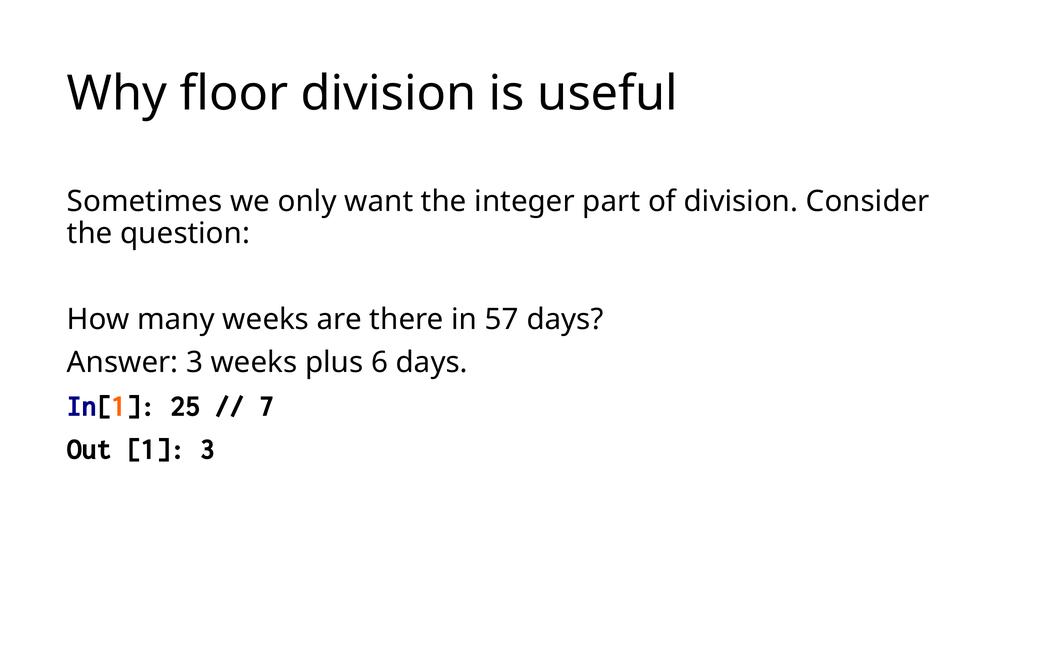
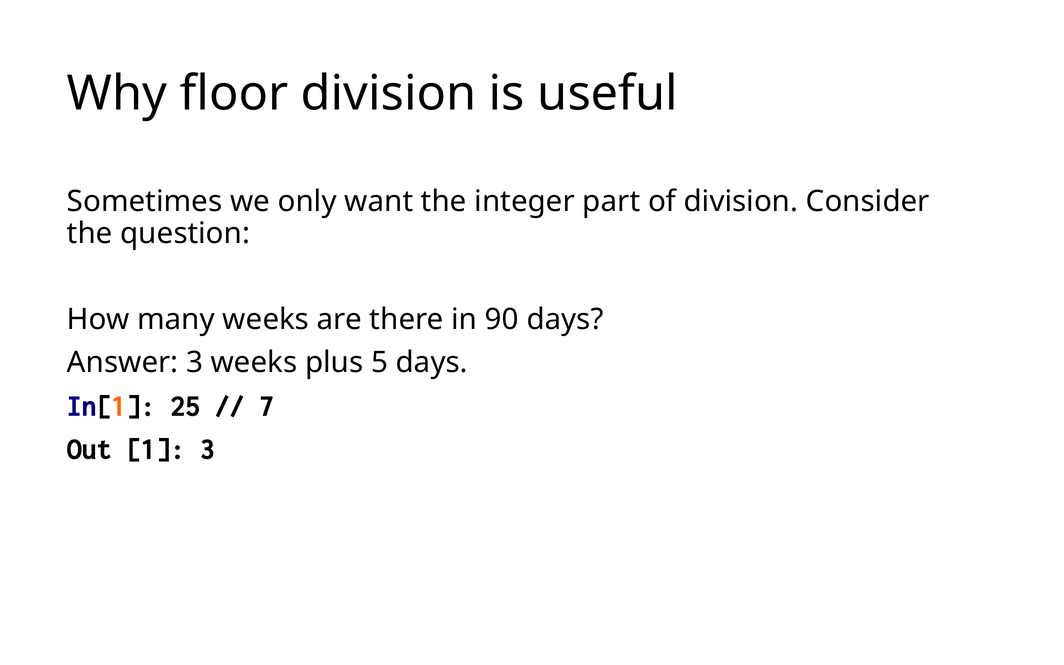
57: 57 -> 90
6: 6 -> 5
